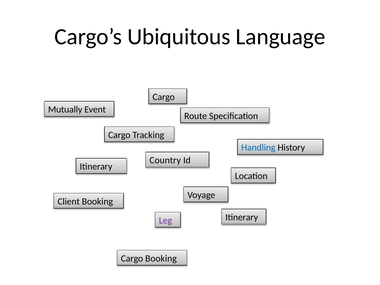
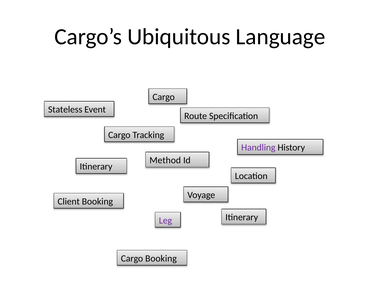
Mutually: Mutually -> Stateless
Handling colour: blue -> purple
Country: Country -> Method
